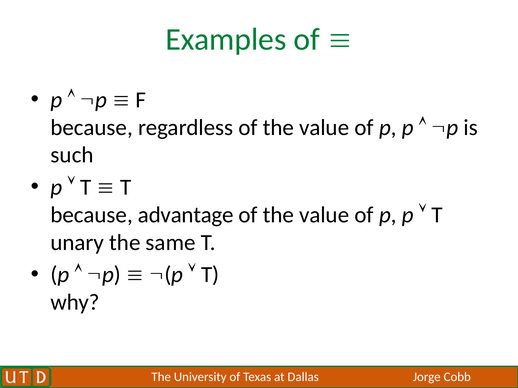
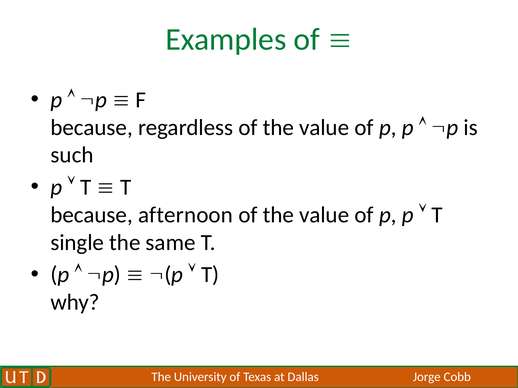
advantage: advantage -> afternoon
unary: unary -> single
